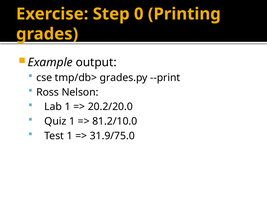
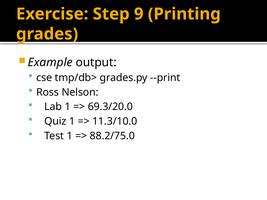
0: 0 -> 9
20.2/20.0: 20.2/20.0 -> 69.3/20.0
81.2/10.0: 81.2/10.0 -> 11.3/10.0
31.9/75.0: 31.9/75.0 -> 88.2/75.0
